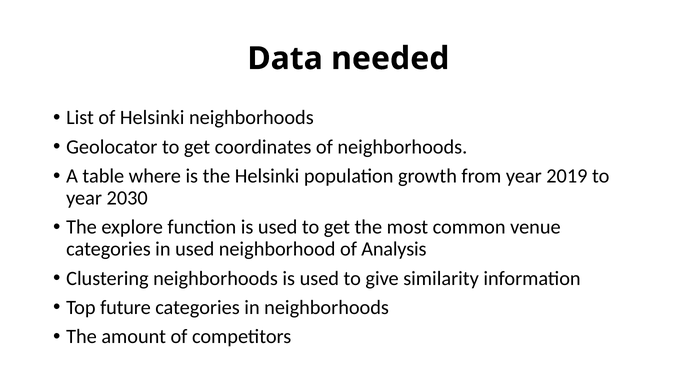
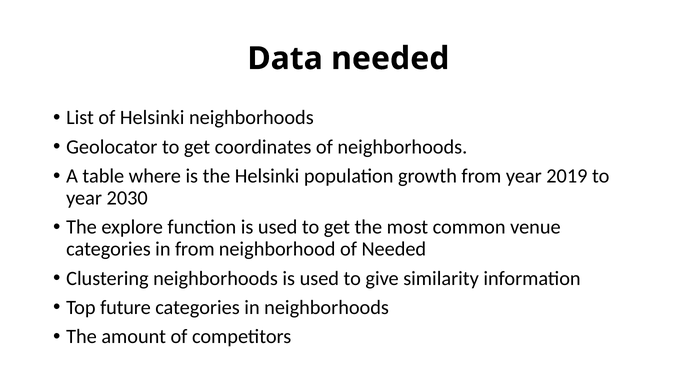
in used: used -> from
of Analysis: Analysis -> Needed
